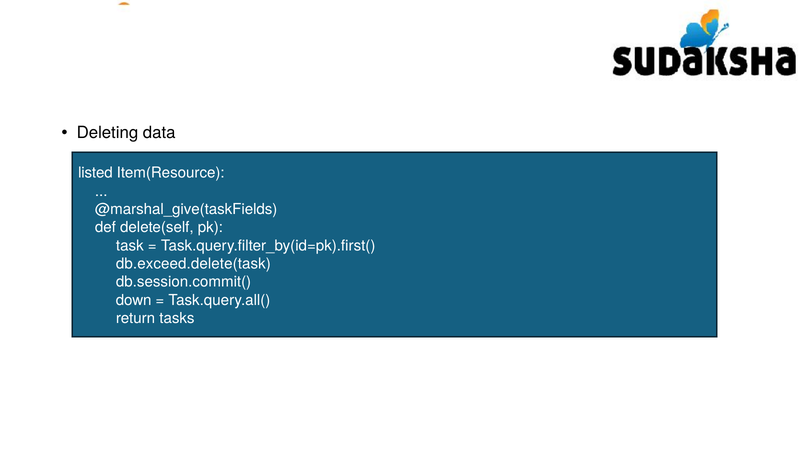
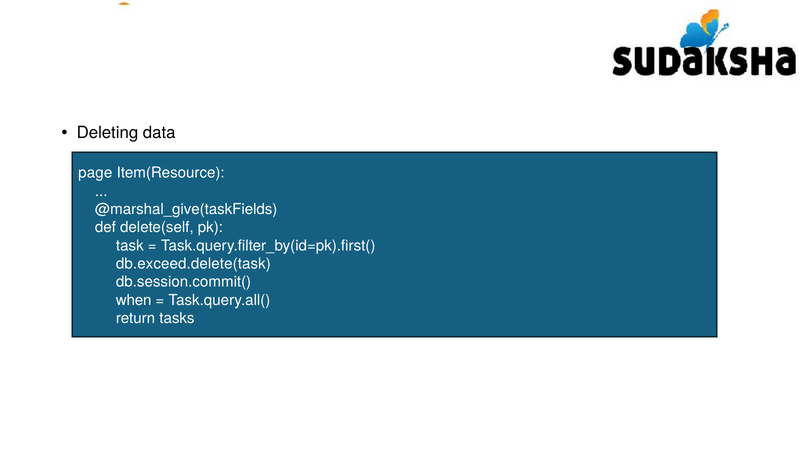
listed: listed -> page
down: down -> when
